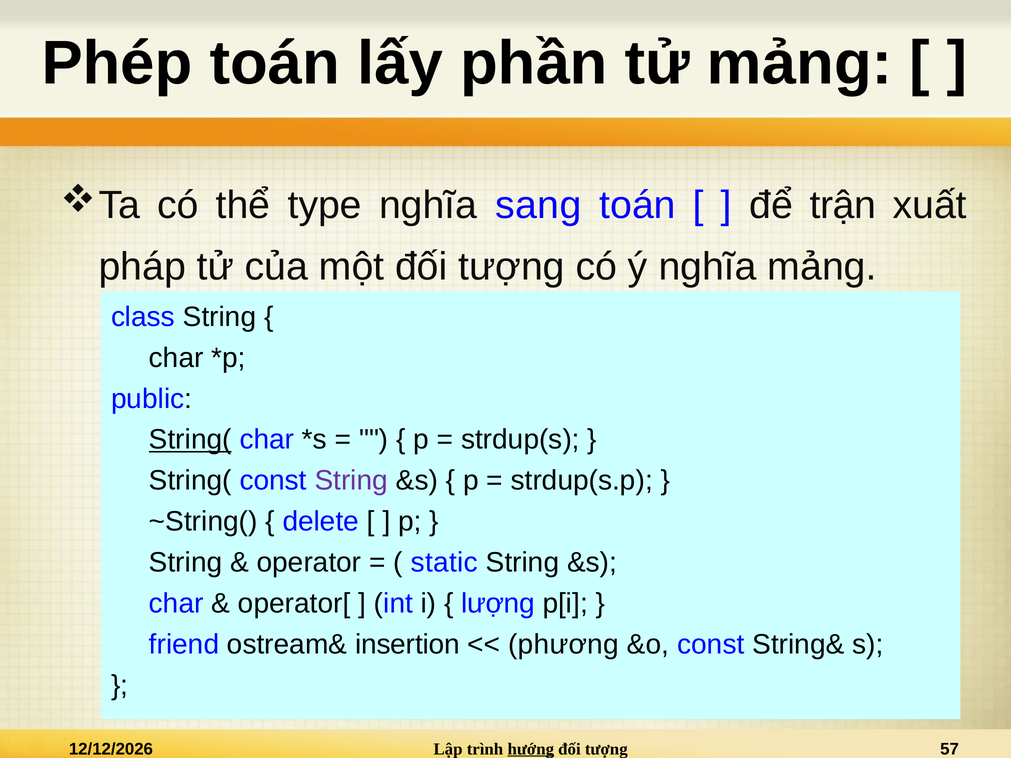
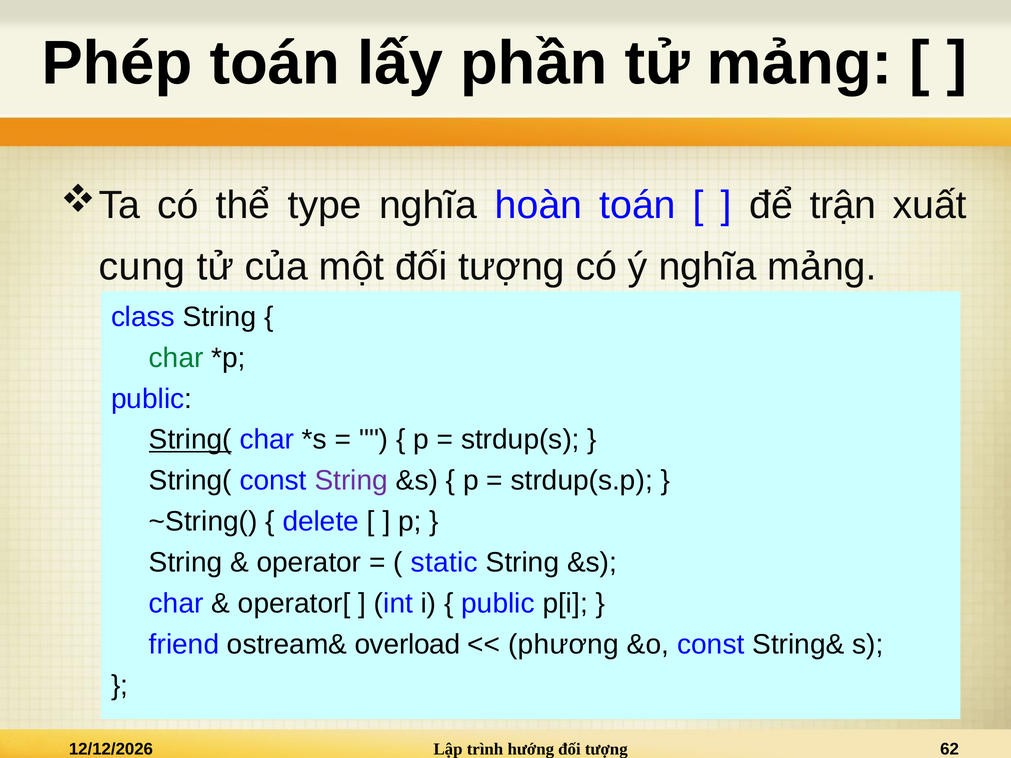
sang: sang -> hoàn
pháp: pháp -> cung
char at (176, 358) colour: black -> green
lượng at (498, 604): lượng -> public
insertion: insertion -> overload
hướng underline: present -> none
57: 57 -> 62
